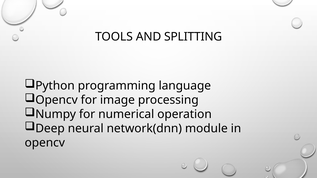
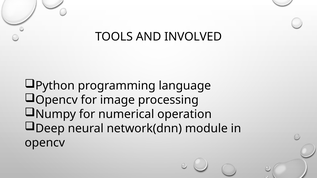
SPLITTING: SPLITTING -> INVOLVED
